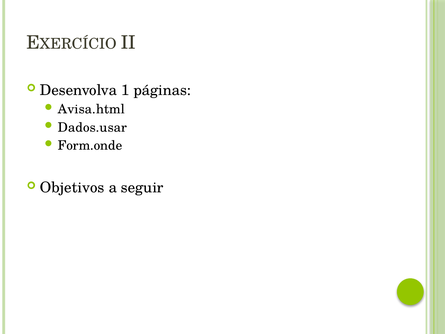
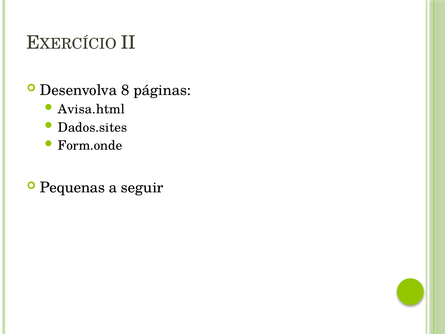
1: 1 -> 8
Dados.usar: Dados.usar -> Dados.sites
Objetivos: Objetivos -> Pequenas
